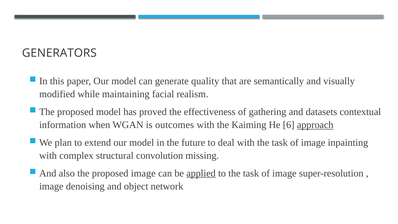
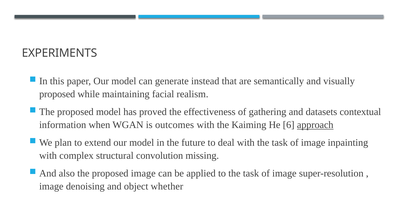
GENERATORS: GENERATORS -> EXPERIMENTS
quality: quality -> instead
modified at (57, 94): modified -> proposed
applied underline: present -> none
network: network -> whether
